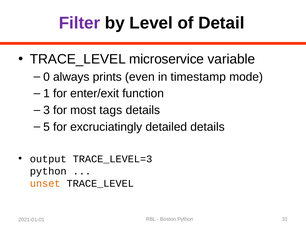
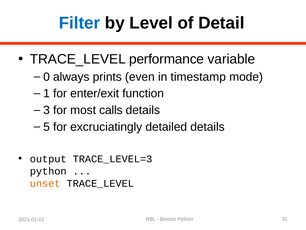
Filter colour: purple -> blue
microservice: microservice -> performance
tags: tags -> calls
